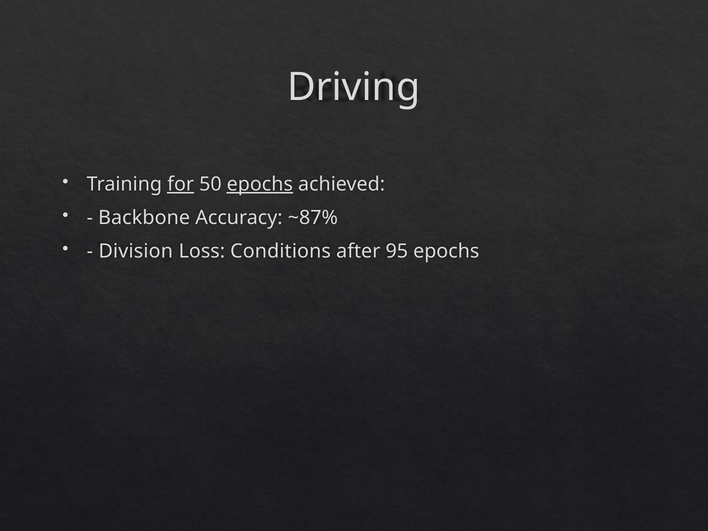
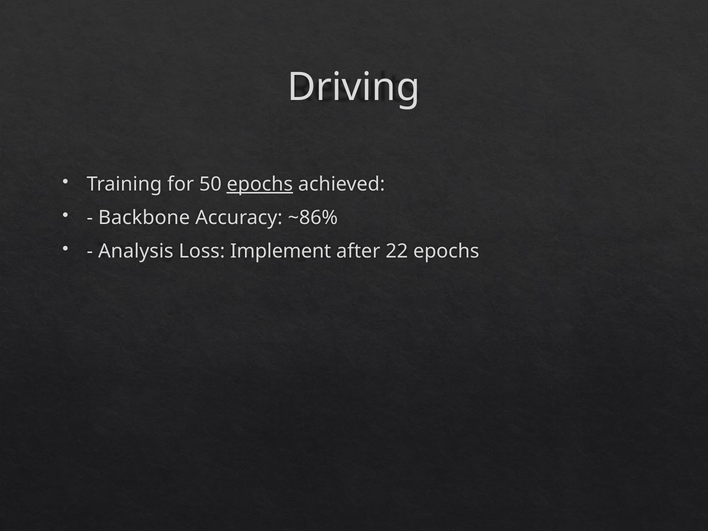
for underline: present -> none
~87%: ~87% -> ~86%
Division: Division -> Analysis
Conditions: Conditions -> Implement
95: 95 -> 22
